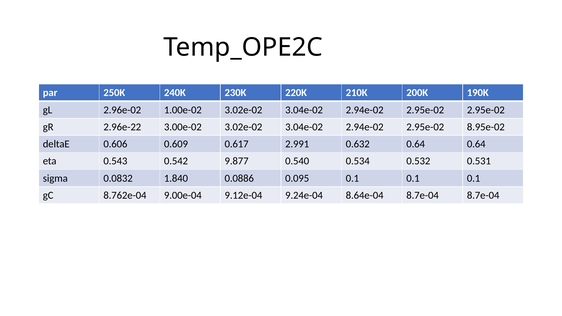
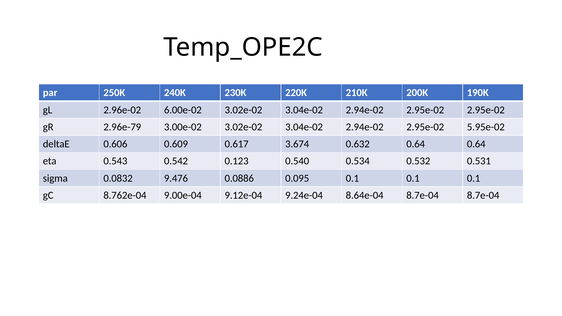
1.00e-02: 1.00e-02 -> 6.00e-02
2.96e-22: 2.96e-22 -> 2.96e-79
8.95e-02: 8.95e-02 -> 5.95e-02
2.991: 2.991 -> 3.674
9.877: 9.877 -> 0.123
1.840: 1.840 -> 9.476
